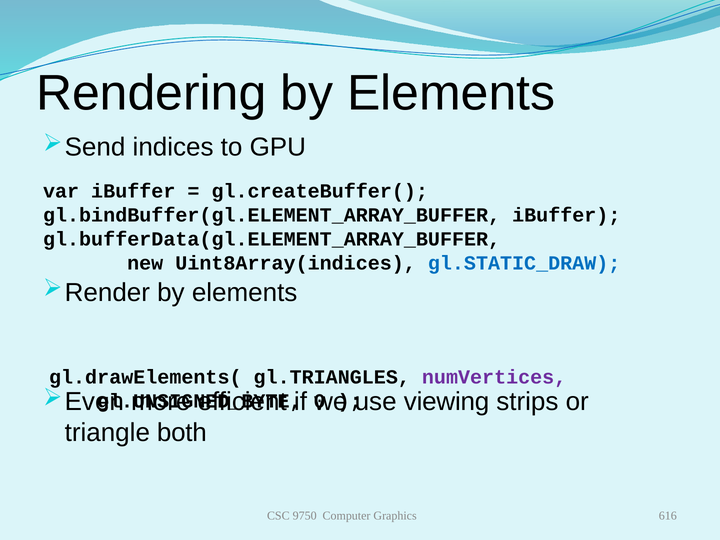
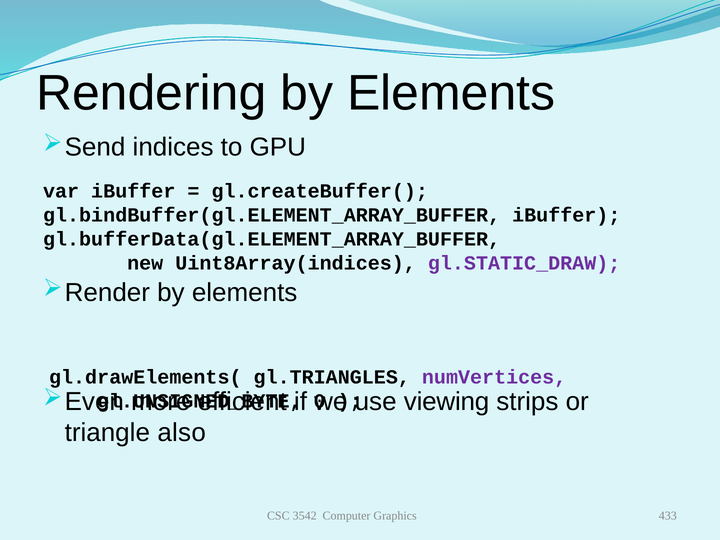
gl.STATIC_DRAW colour: blue -> purple
both: both -> also
9750: 9750 -> 3542
616: 616 -> 433
